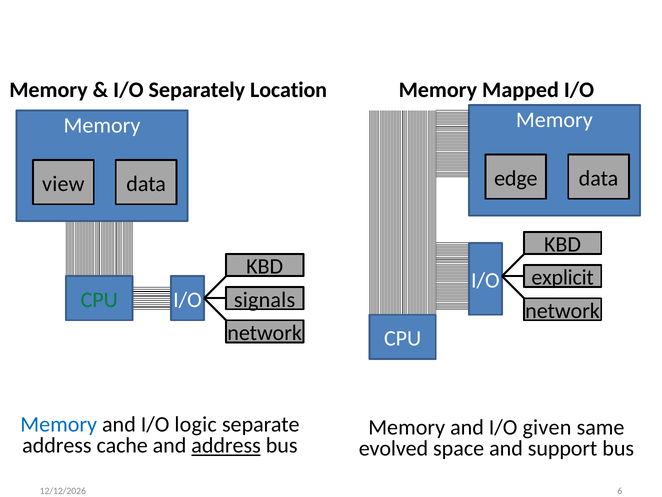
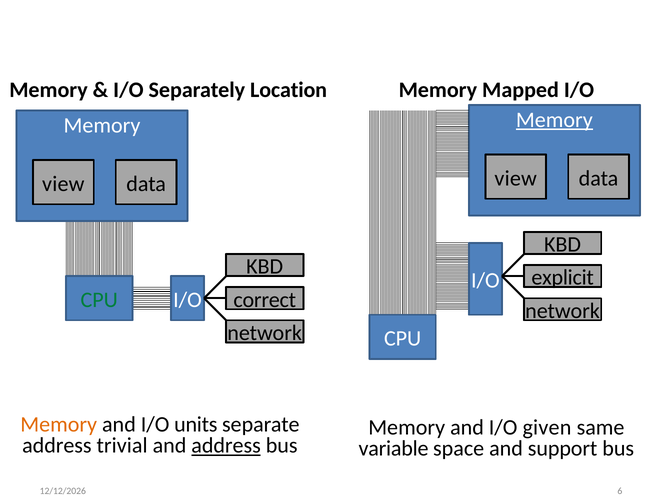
Memory at (554, 120) underline: none -> present
edge at (516, 178): edge -> view
signals: signals -> correct
Memory at (59, 424) colour: blue -> orange
logic: logic -> units
cache: cache -> trivial
evolved: evolved -> variable
